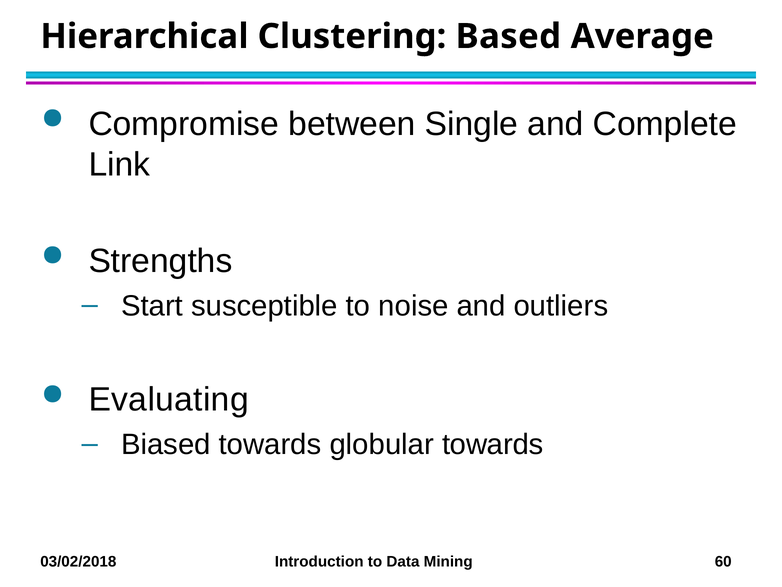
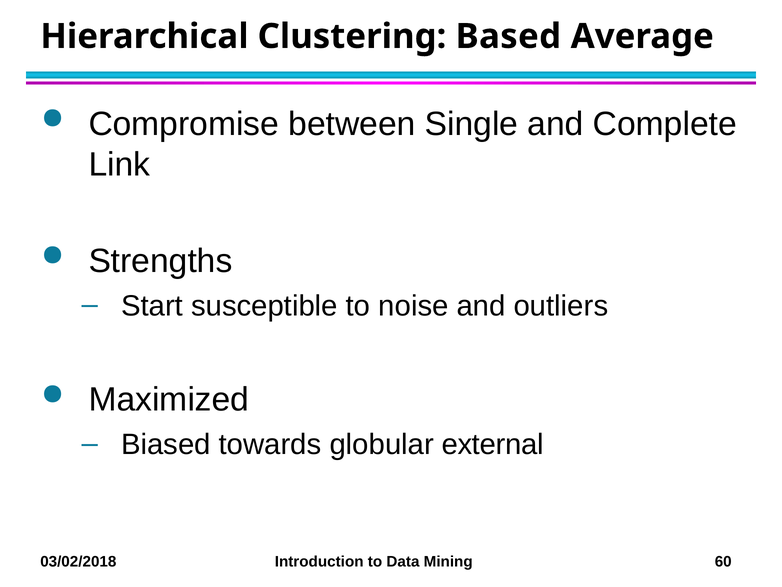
Evaluating: Evaluating -> Maximized
globular towards: towards -> external
